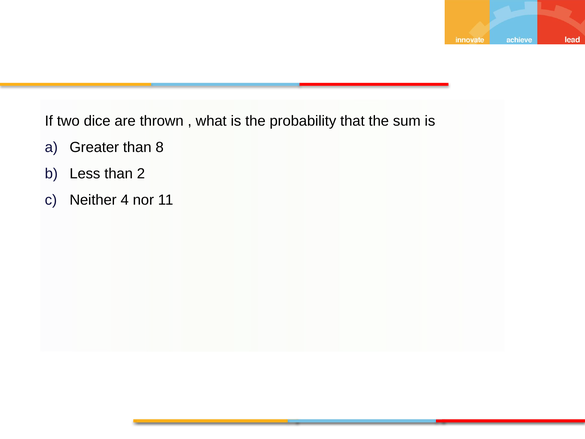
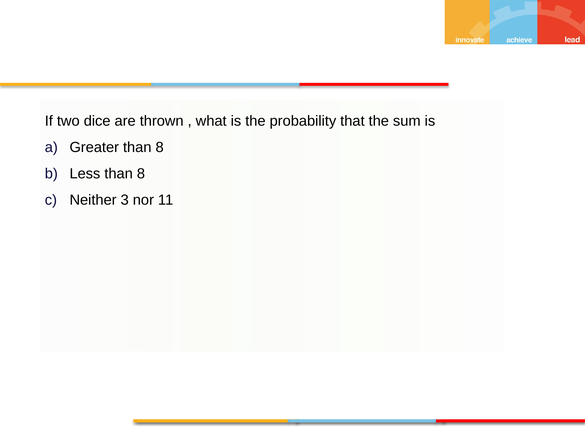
Less than 2: 2 -> 8
4: 4 -> 3
